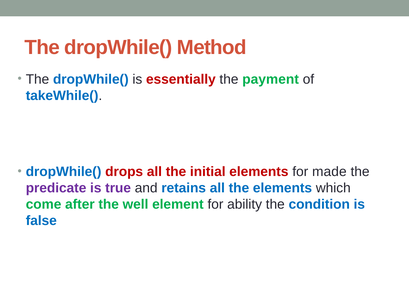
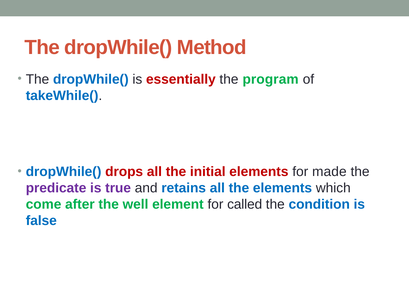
payment: payment -> program
ability: ability -> called
